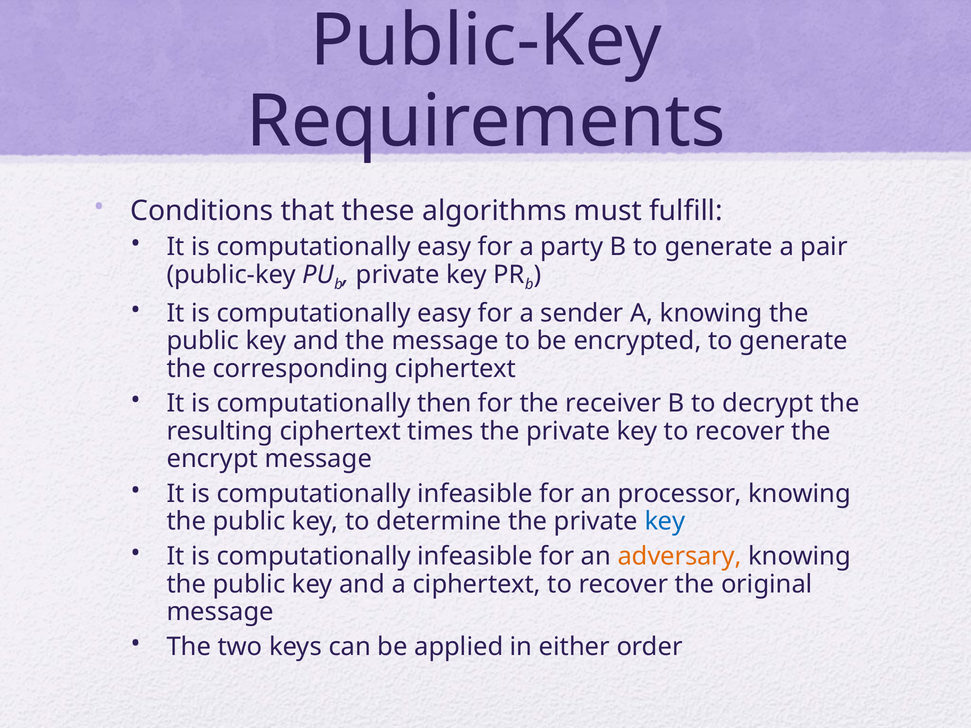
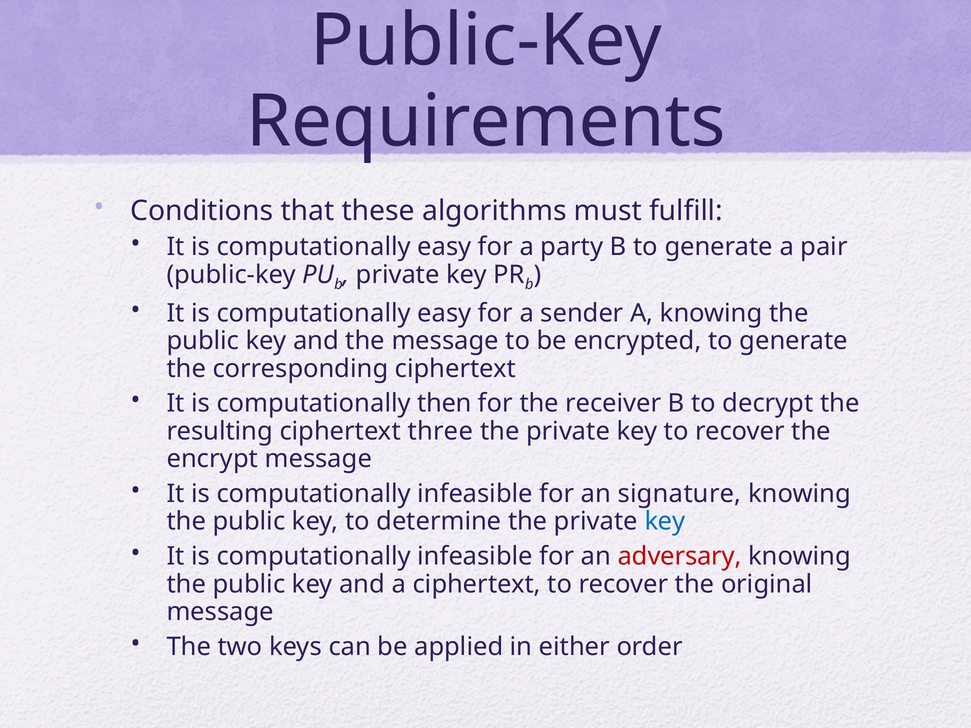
times: times -> three
processor: processor -> signature
adversary colour: orange -> red
